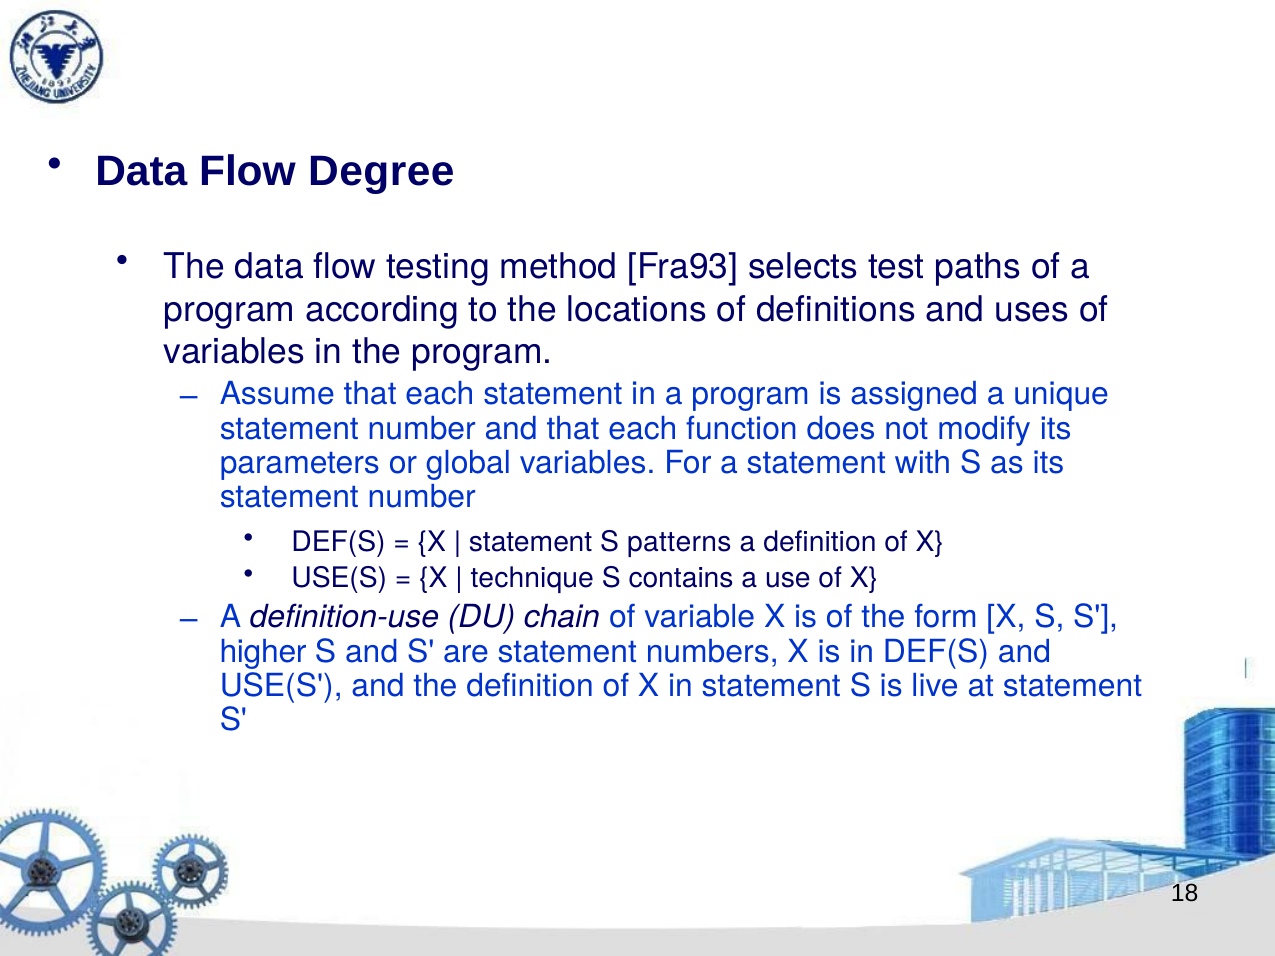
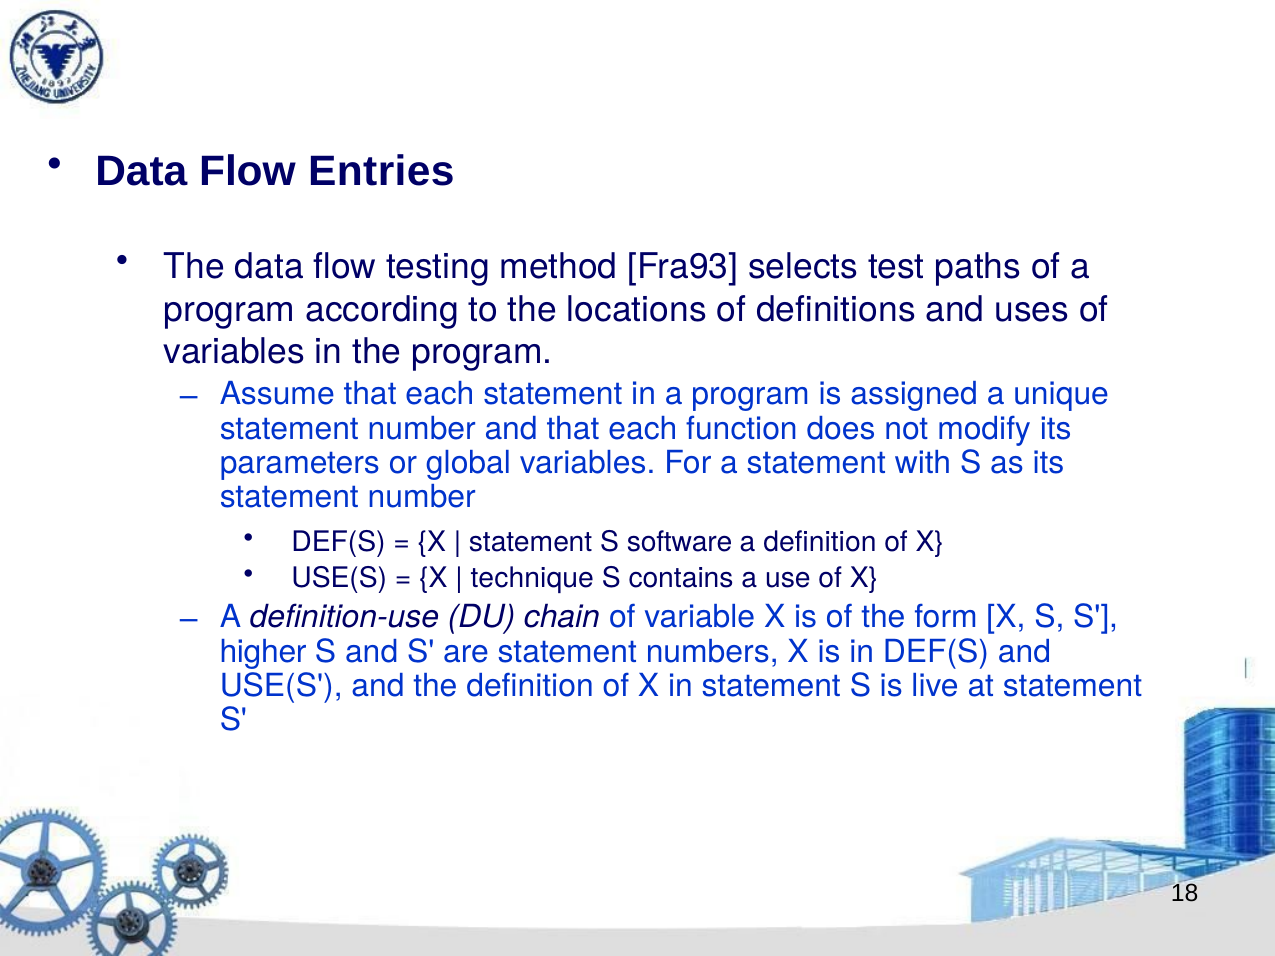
Degree: Degree -> Entries
patterns: patterns -> software
